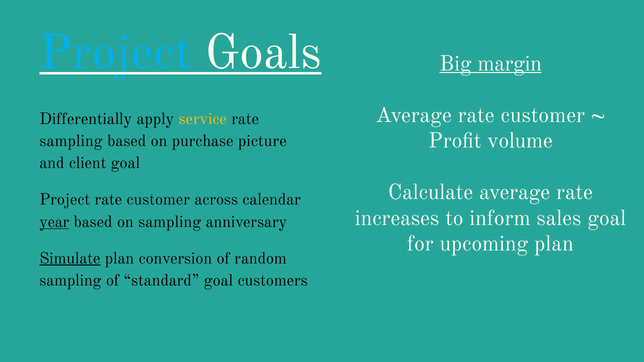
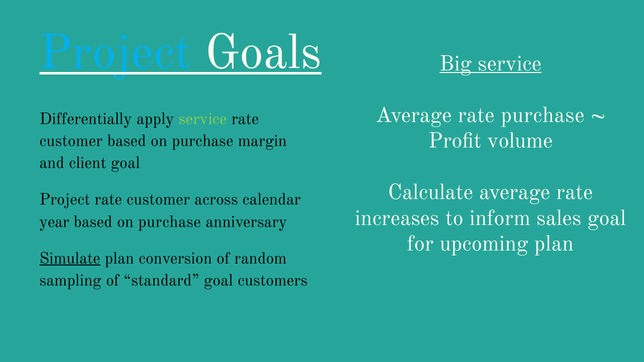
Big margin: margin -> service
Average rate customer: customer -> purchase
service at (203, 119) colour: yellow -> light green
sampling at (71, 141): sampling -> customer
picture: picture -> margin
year underline: present -> none
sampling at (170, 222): sampling -> purchase
